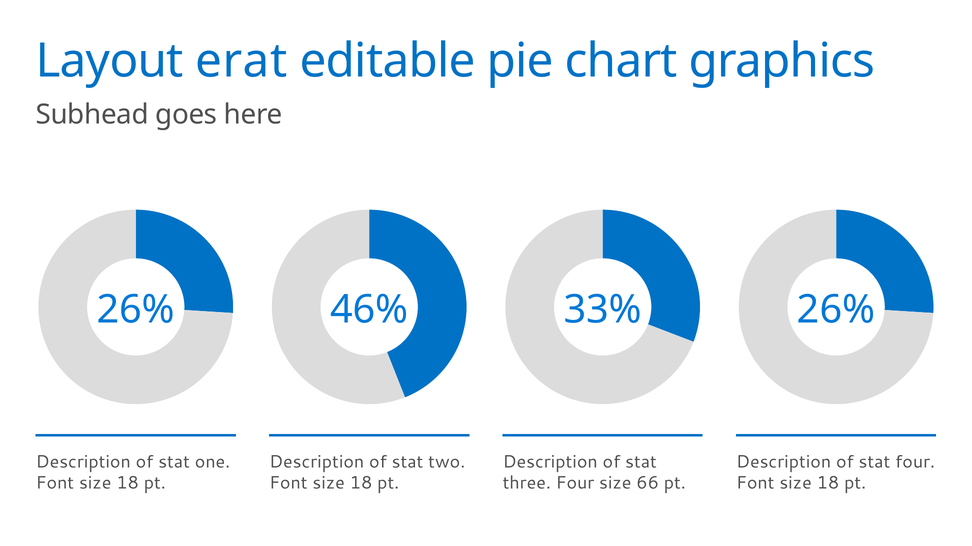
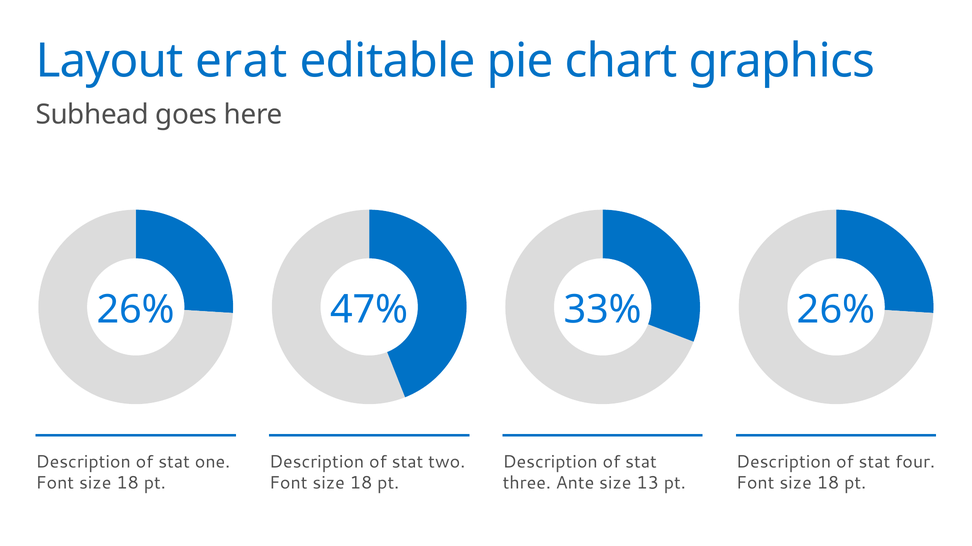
46%: 46% -> 47%
three Four: Four -> Ante
66: 66 -> 13
